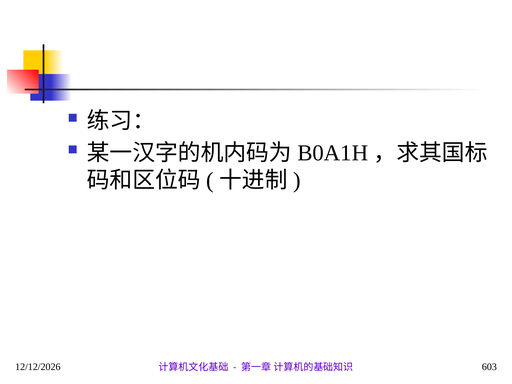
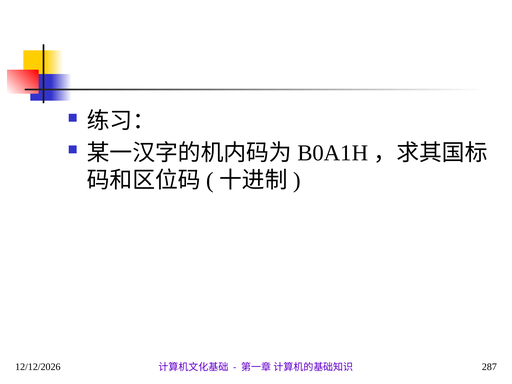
603: 603 -> 287
